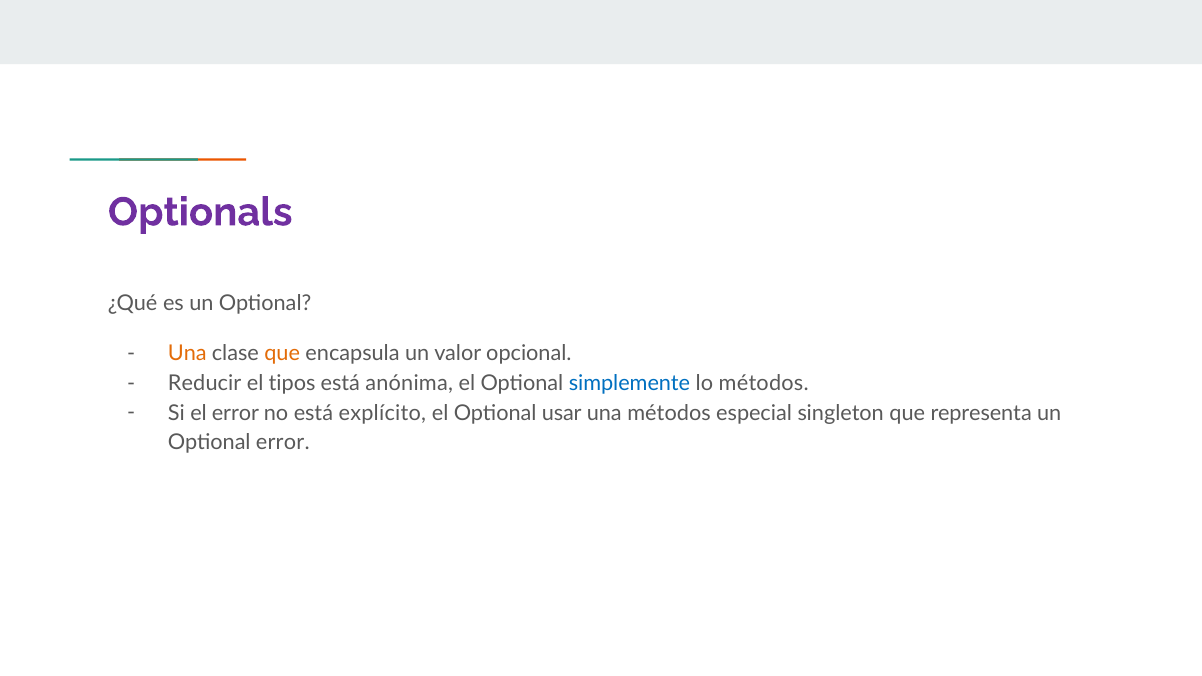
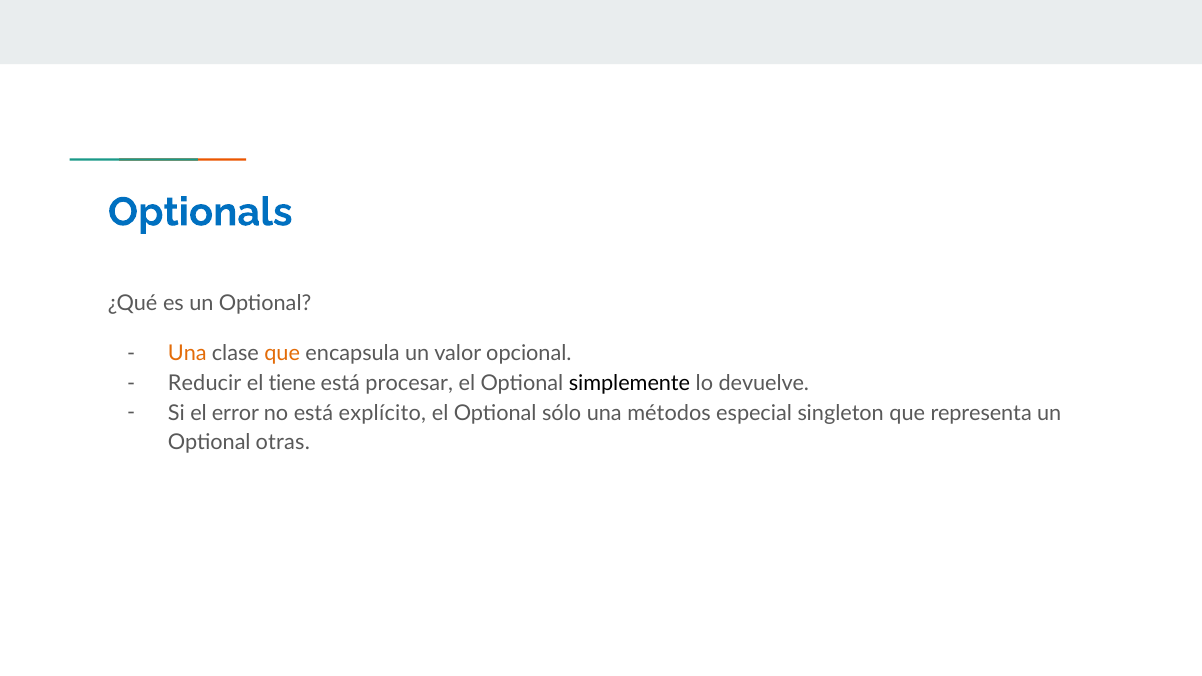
Optionals colour: purple -> blue
tipos: tipos -> tiene
anónima: anónima -> procesar
simplemente colour: blue -> black
lo métodos: métodos -> devuelve
usar: usar -> sólo
Optional error: error -> otras
